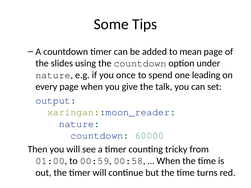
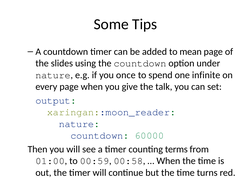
leading: leading -> infinite
tricky: tricky -> terms
